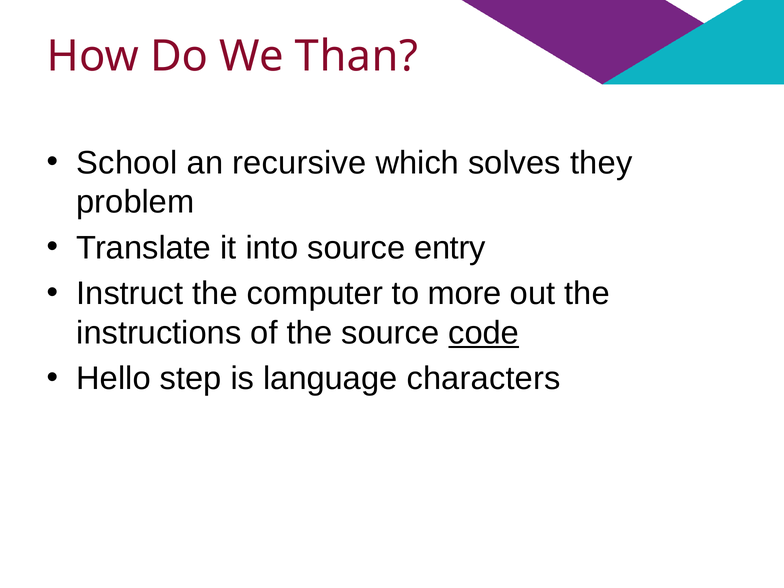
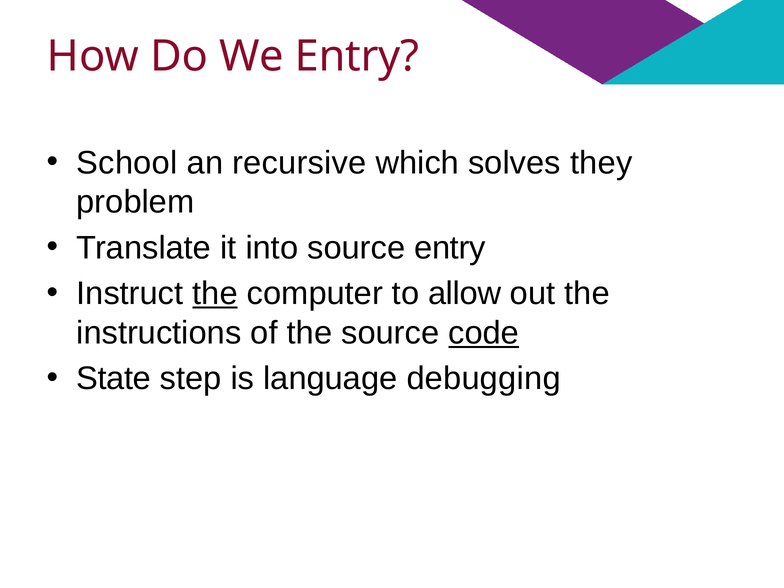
We Than: Than -> Entry
the at (215, 294) underline: none -> present
more: more -> allow
Hello: Hello -> State
characters: characters -> debugging
